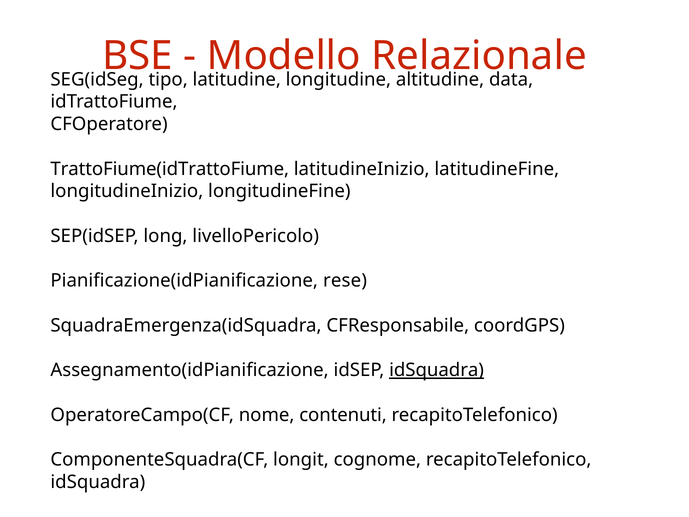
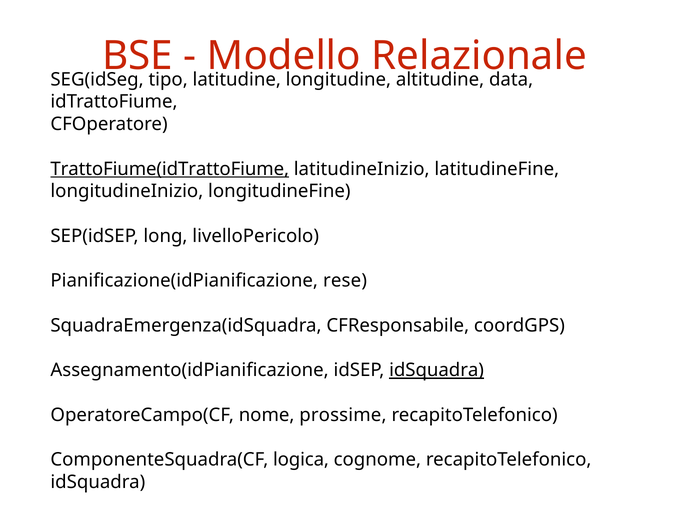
TrattoFiume(idTrattoFiume underline: none -> present
contenuti: contenuti -> prossime
longit: longit -> logica
